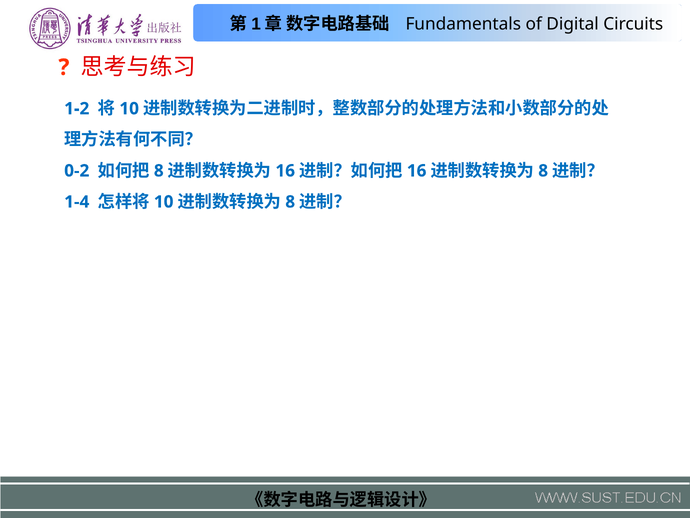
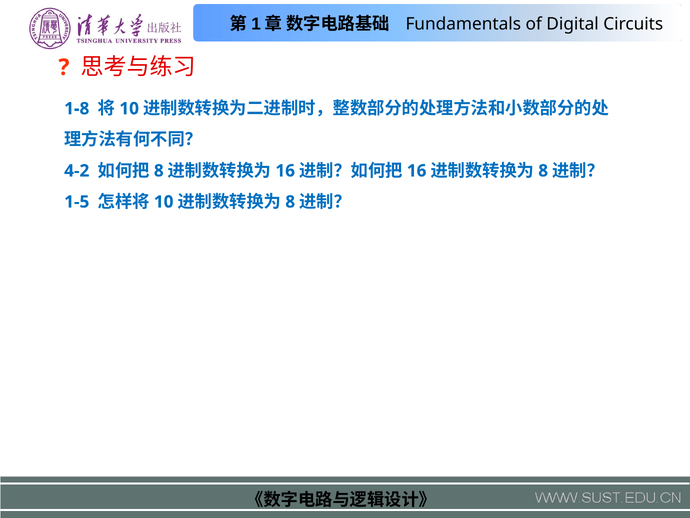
1-2: 1-2 -> 1-8
0-2: 0-2 -> 4-2
1-4: 1-4 -> 1-5
